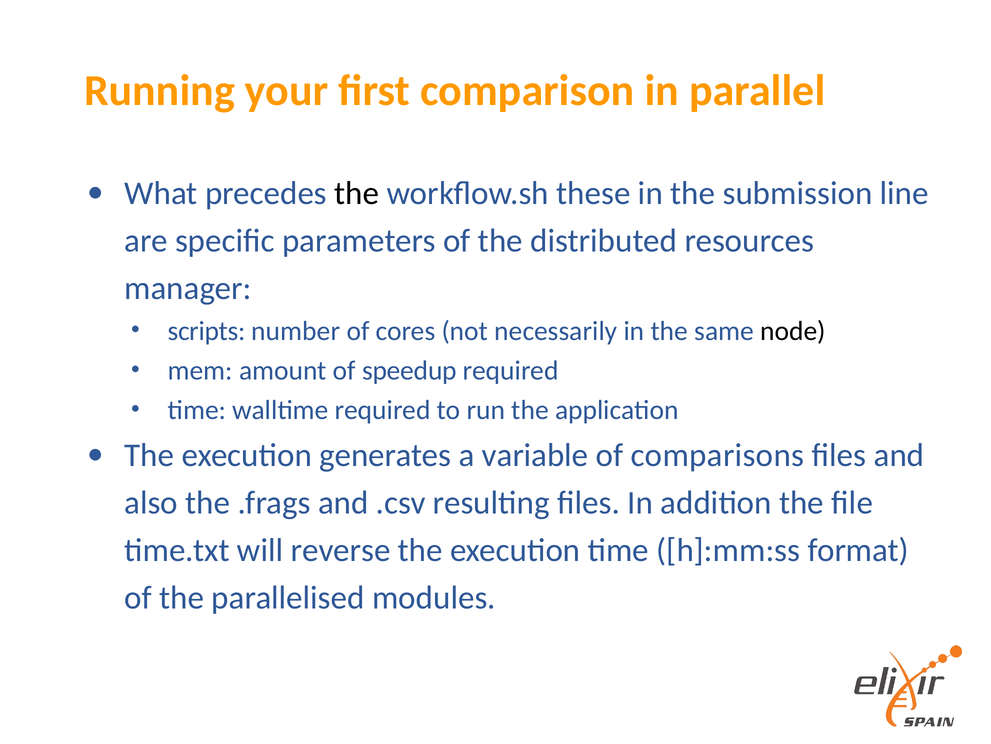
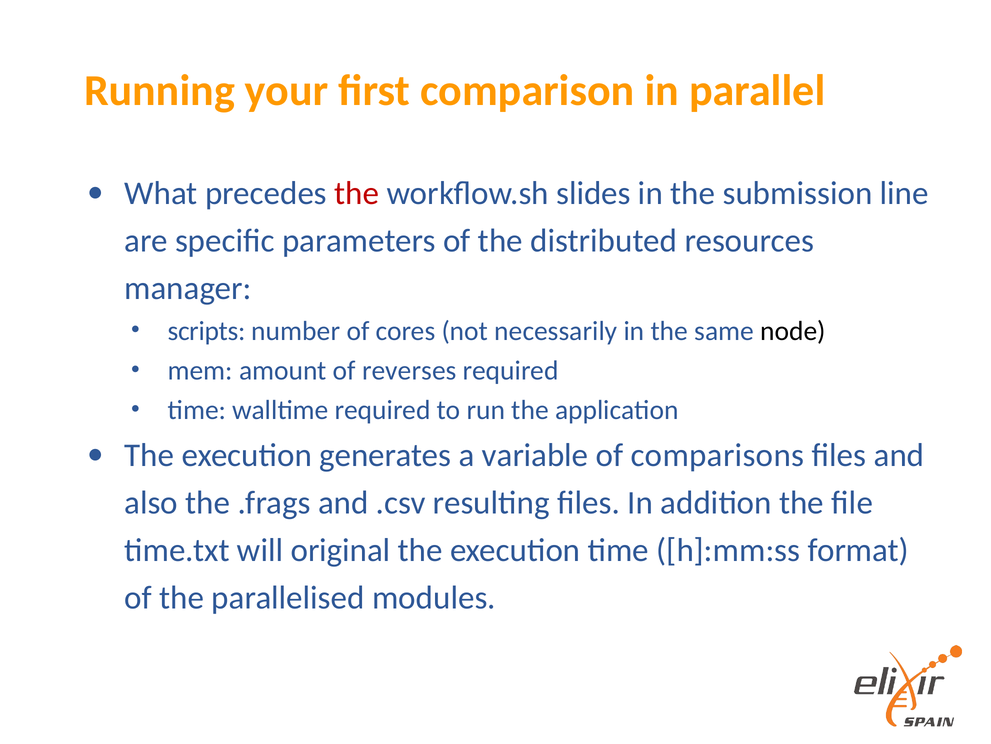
the at (357, 193) colour: black -> red
these: these -> slides
speedup: speedup -> reverses
reverse: reverse -> original
